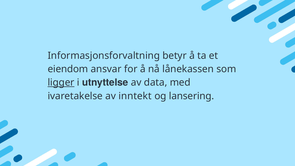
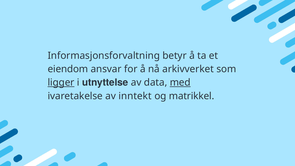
lånekassen: lånekassen -> arkivverket
med underline: none -> present
lansering: lansering -> matrikkel
